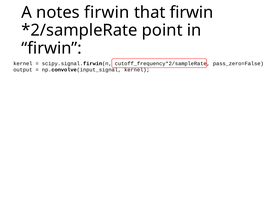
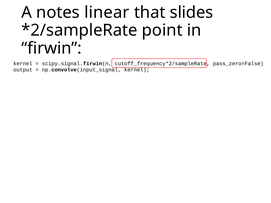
notes firwin: firwin -> linear
that firwin: firwin -> slides
